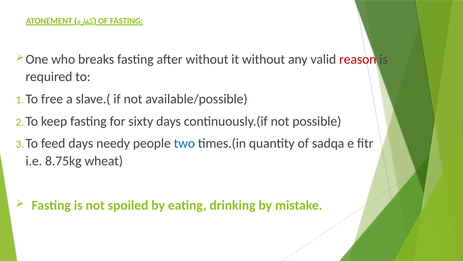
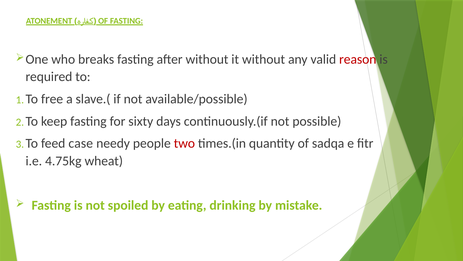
feed days: days -> case
two colour: blue -> red
8.75kg: 8.75kg -> 4.75kg
